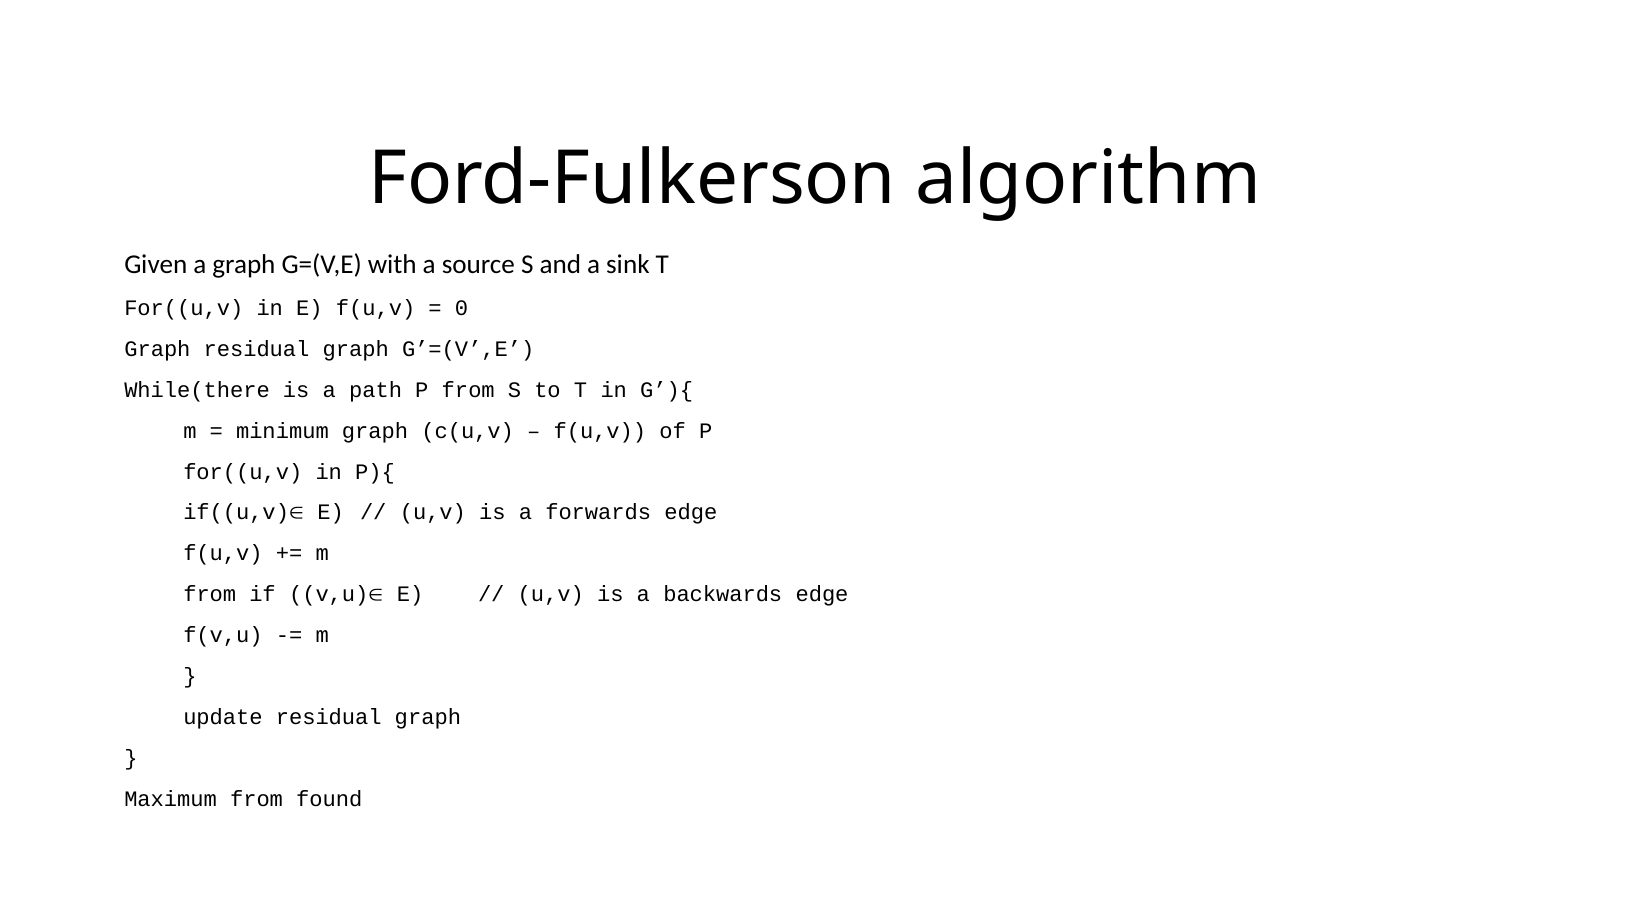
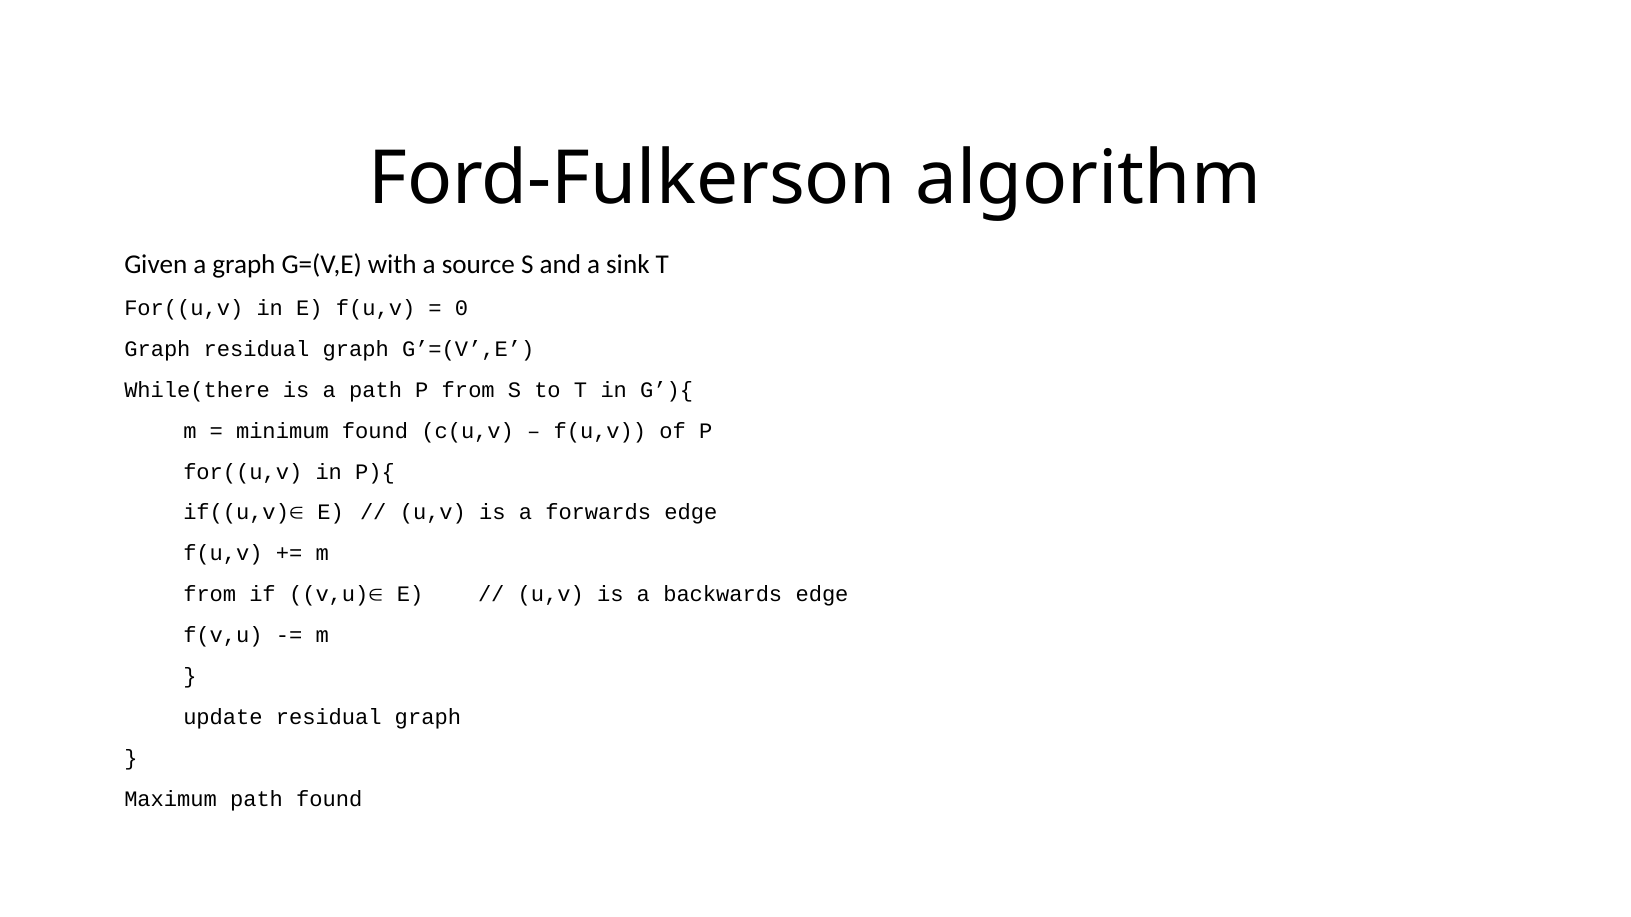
minimum graph: graph -> found
Maximum from: from -> path
